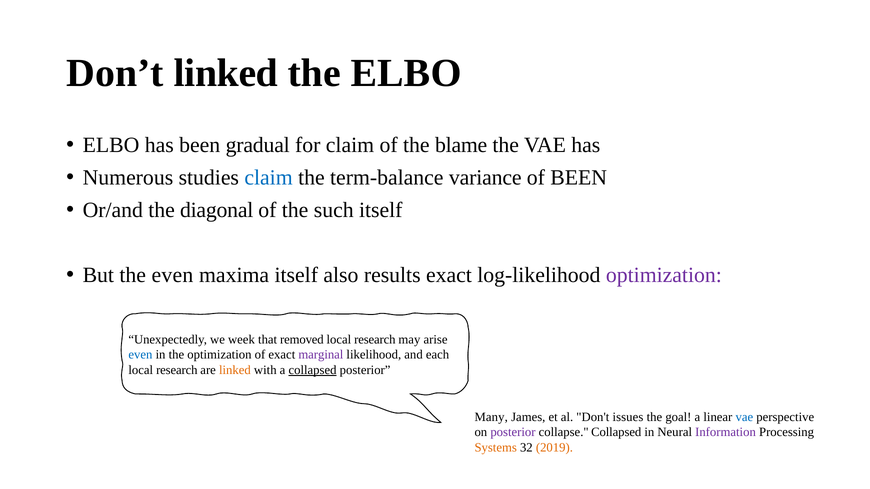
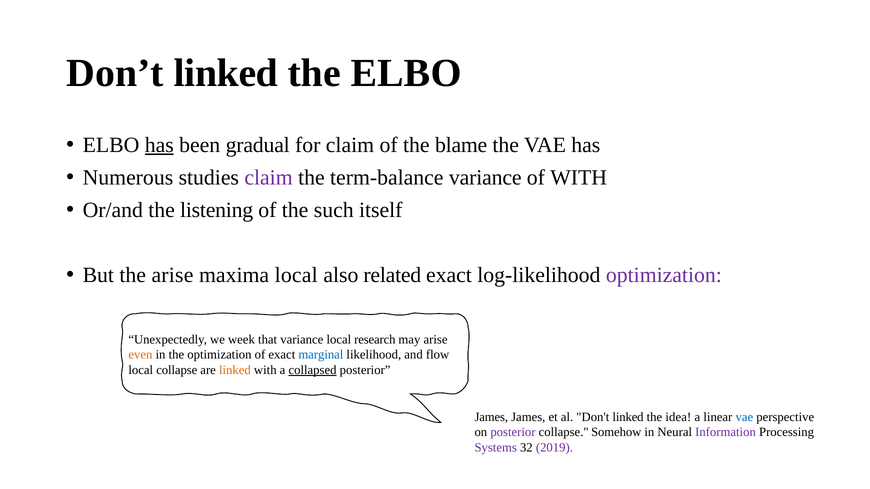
has at (159, 145) underline: none -> present
claim at (269, 178) colour: blue -> purple
of BEEN: BEEN -> WITH
diagonal: diagonal -> listening
the even: even -> arise
maxima itself: itself -> local
results: results -> related
that removed: removed -> variance
even at (140, 355) colour: blue -> orange
marginal colour: purple -> blue
each: each -> flow
research at (177, 370): research -> collapse
Many at (491, 417): Many -> James
Don't issues: issues -> linked
goal: goal -> idea
collapse Collapsed: Collapsed -> Somehow
Systems colour: orange -> purple
2019 colour: orange -> purple
